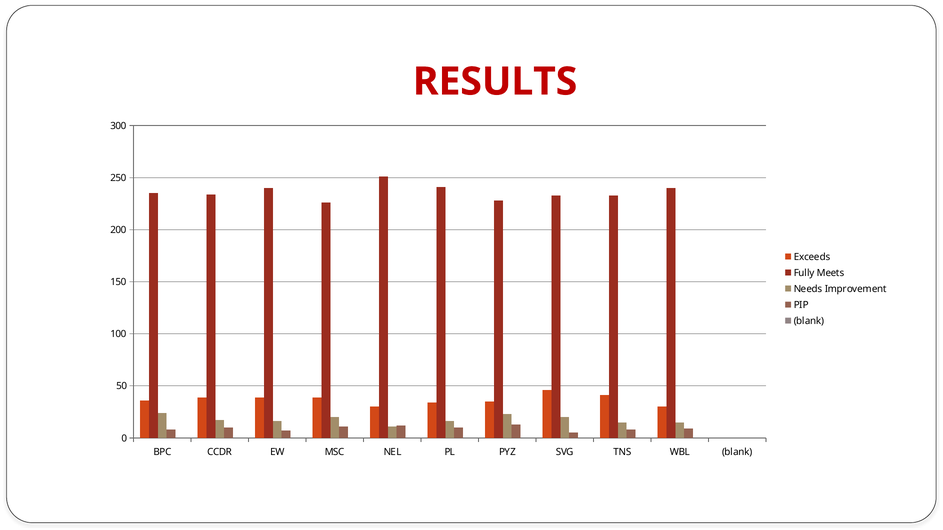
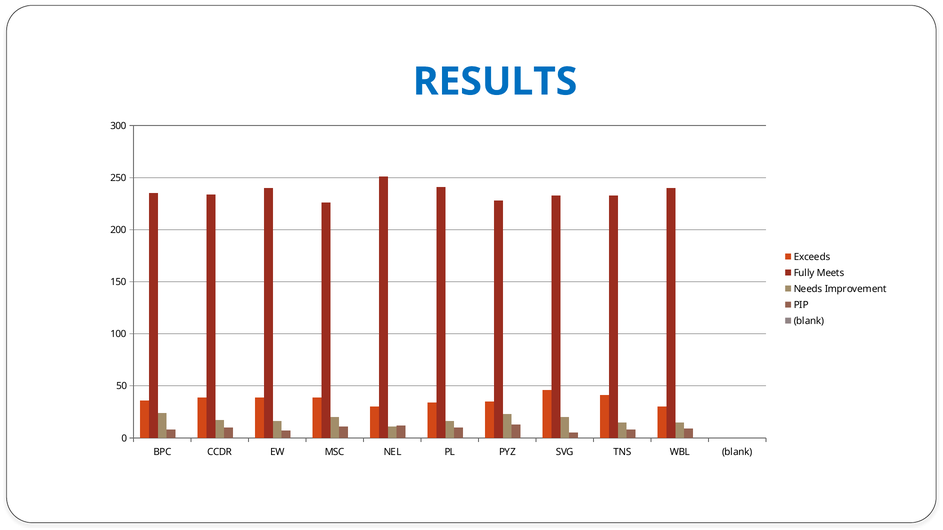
RESULTS colour: red -> blue
